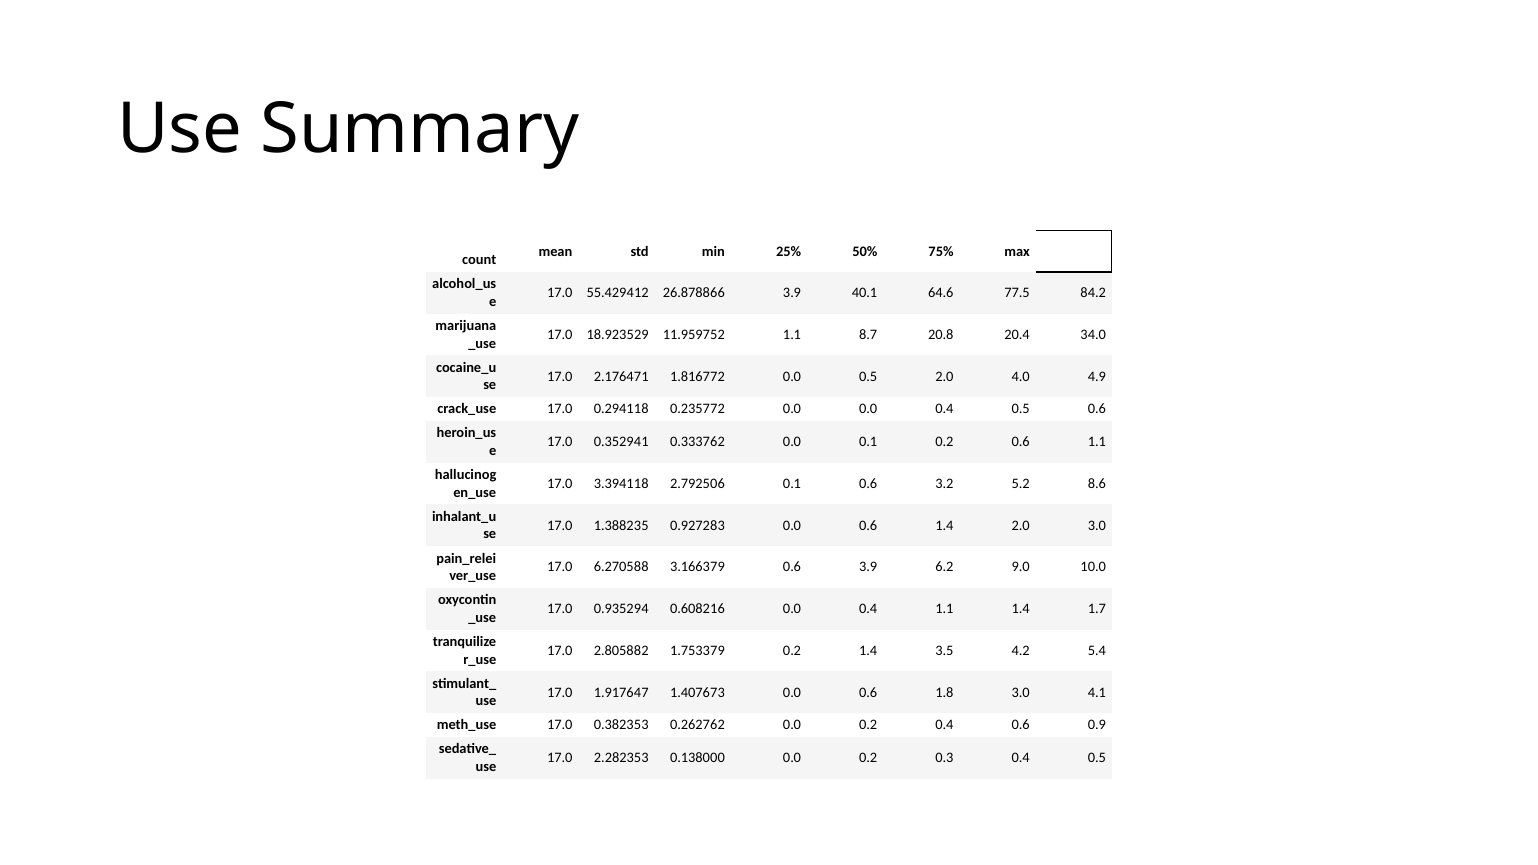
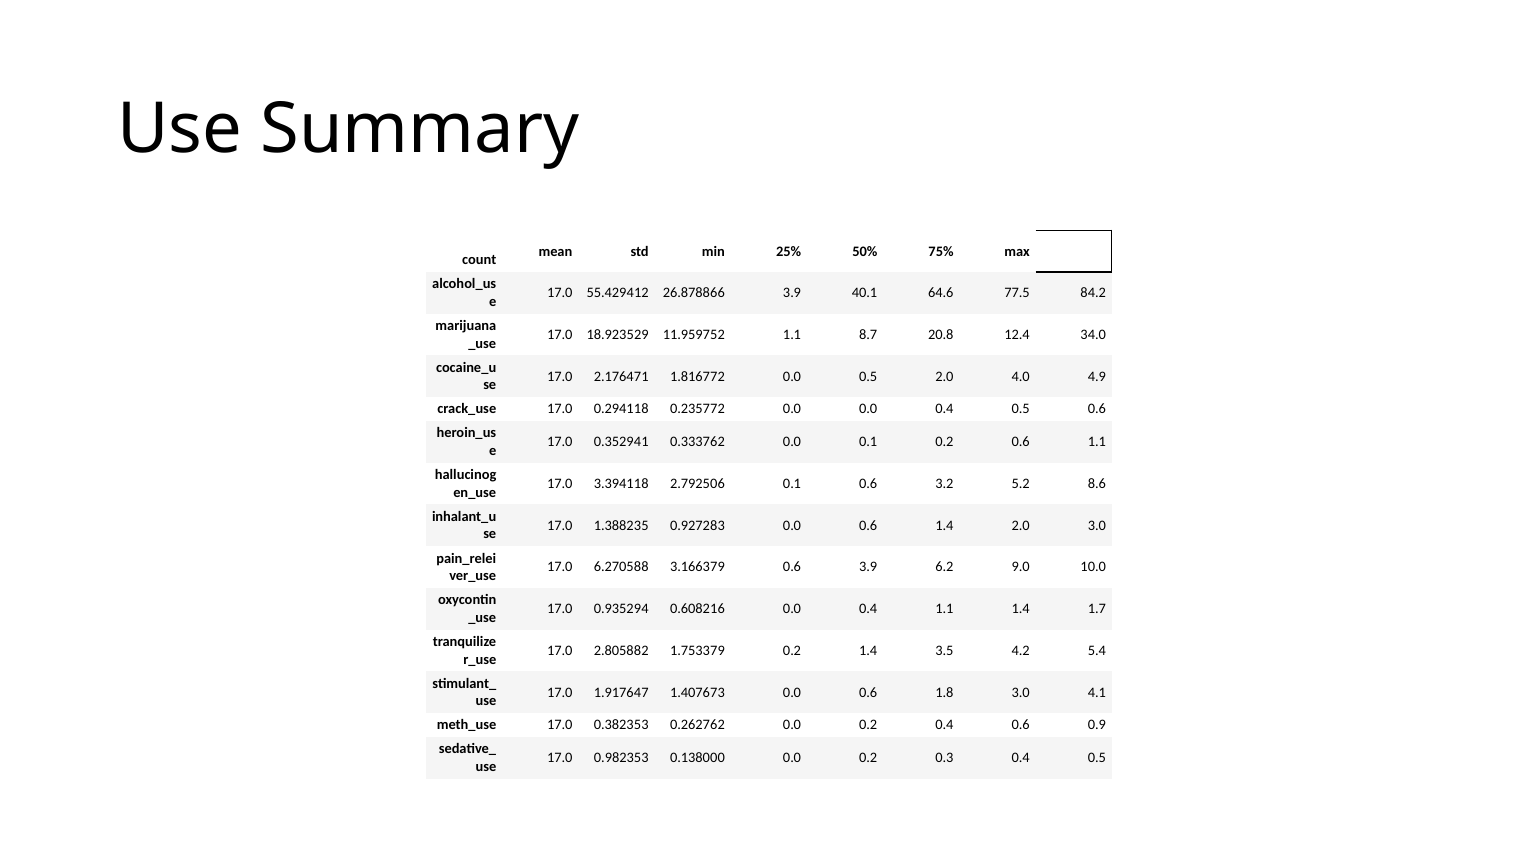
20.4: 20.4 -> 12.4
2.282353: 2.282353 -> 0.982353
